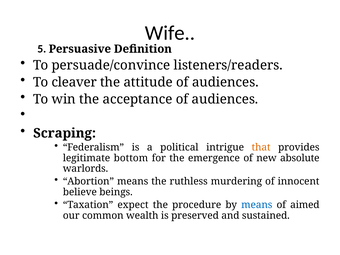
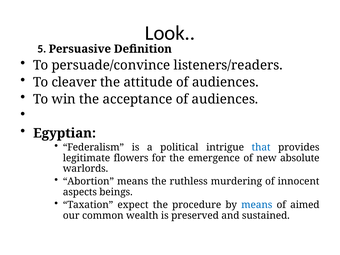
Wife: Wife -> Look
Scraping: Scraping -> Egyptian
that colour: orange -> blue
bottom: bottom -> flowers
believe: believe -> aspects
